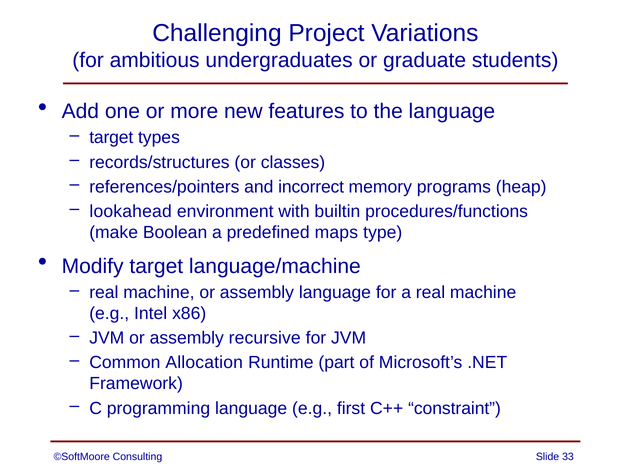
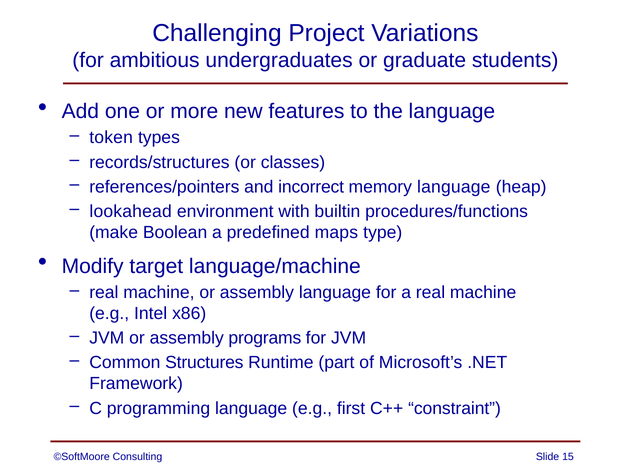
target at (111, 138): target -> token
memory programs: programs -> language
recursive: recursive -> programs
Allocation: Allocation -> Structures
33: 33 -> 15
